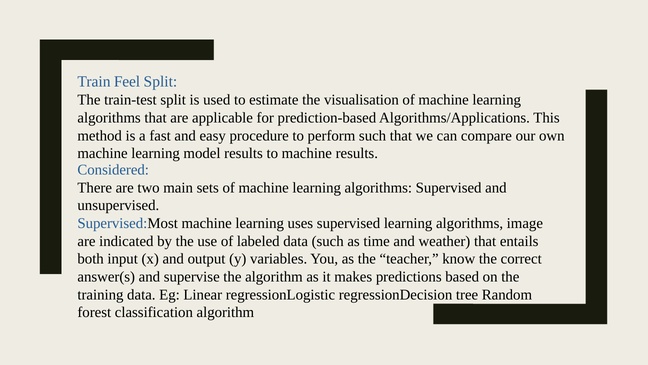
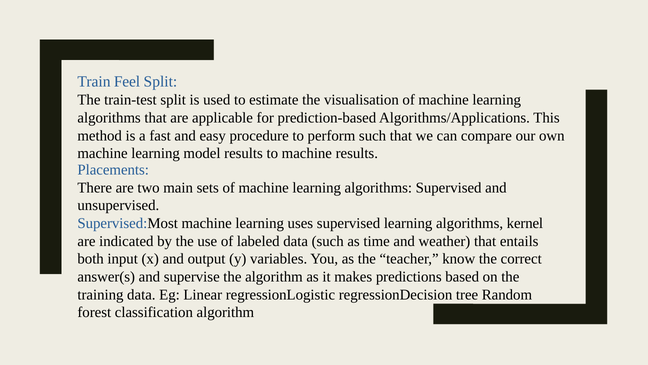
Considered: Considered -> Placements
image: image -> kernel
